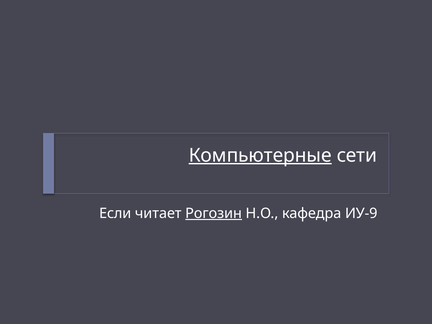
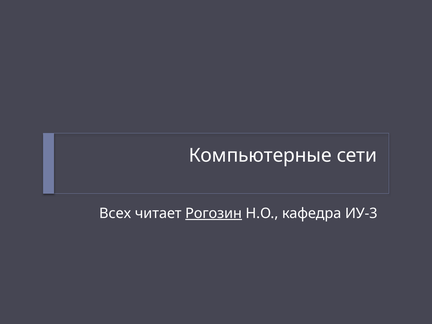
Компьютерные underline: present -> none
Если: Если -> Всех
ИУ-9: ИУ-9 -> ИУ-3
